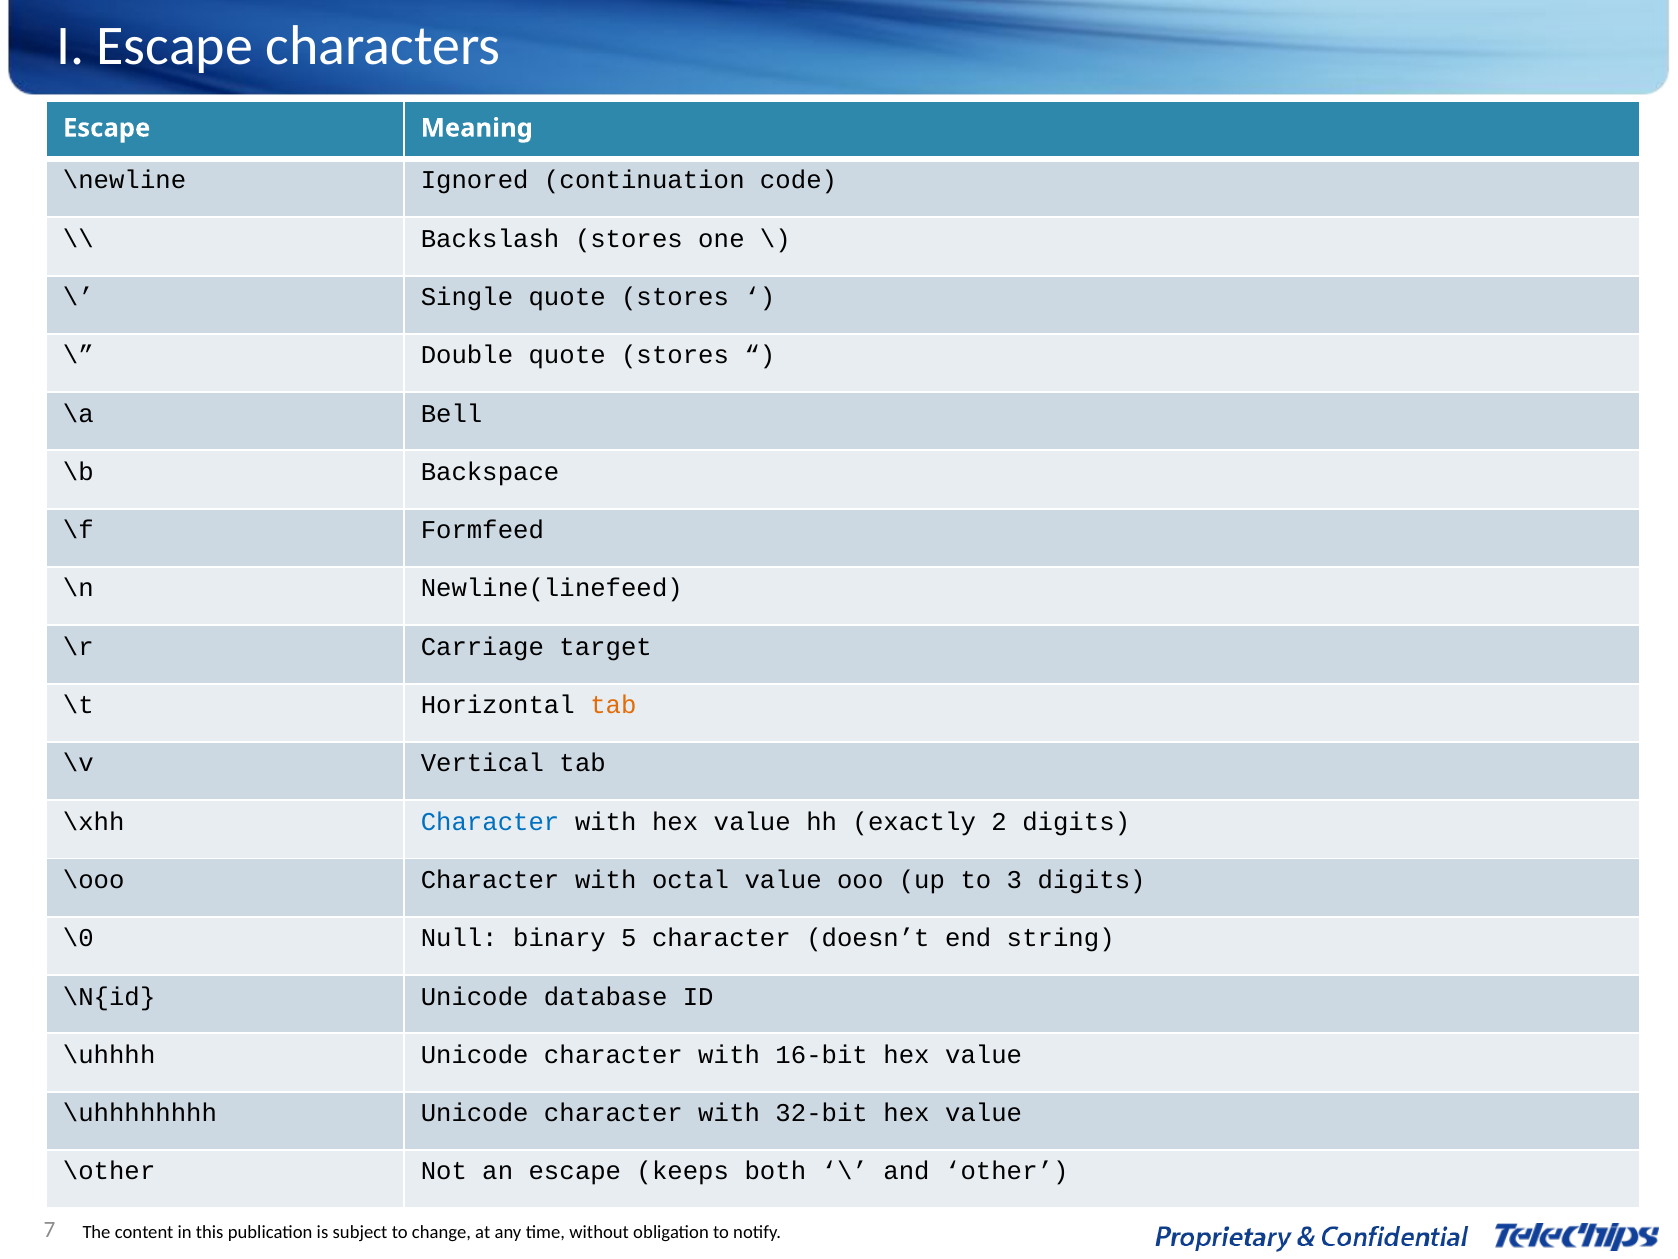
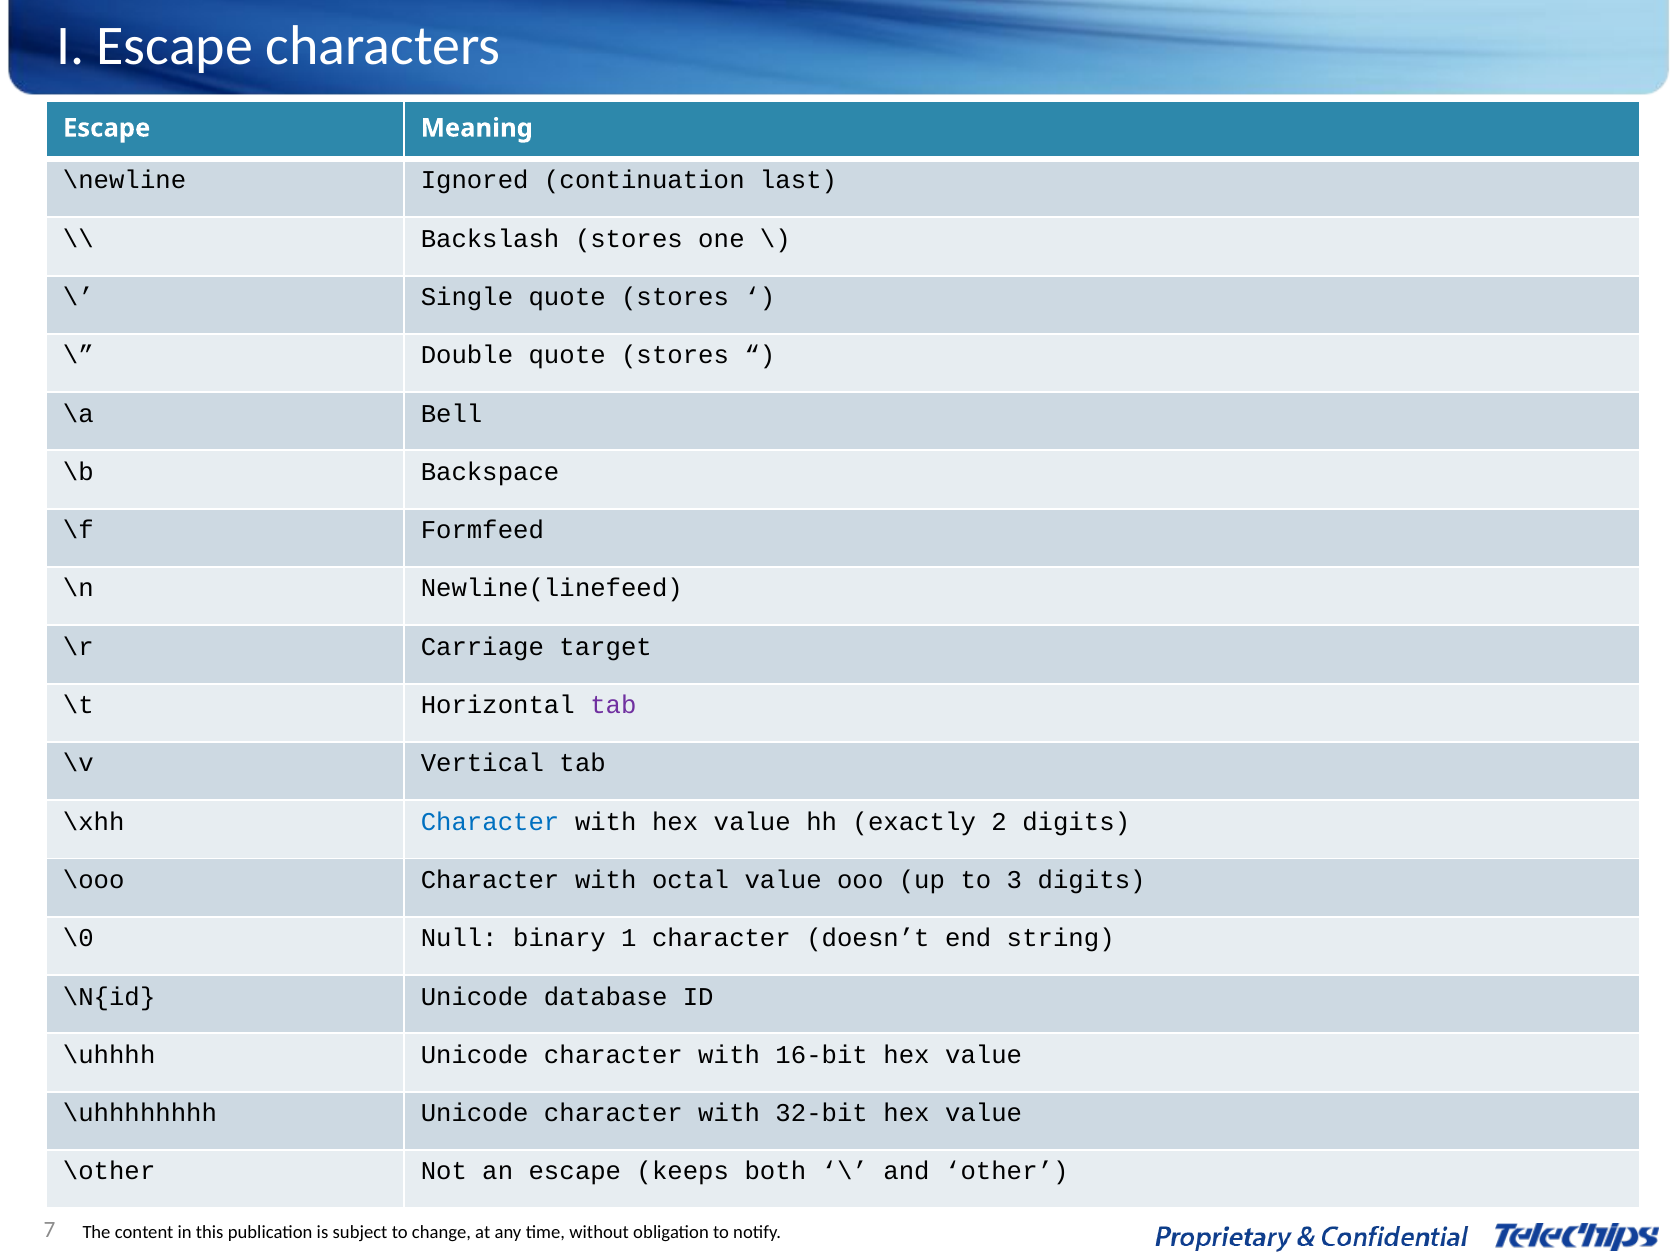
code: code -> last
tab at (613, 705) colour: orange -> purple
5: 5 -> 1
